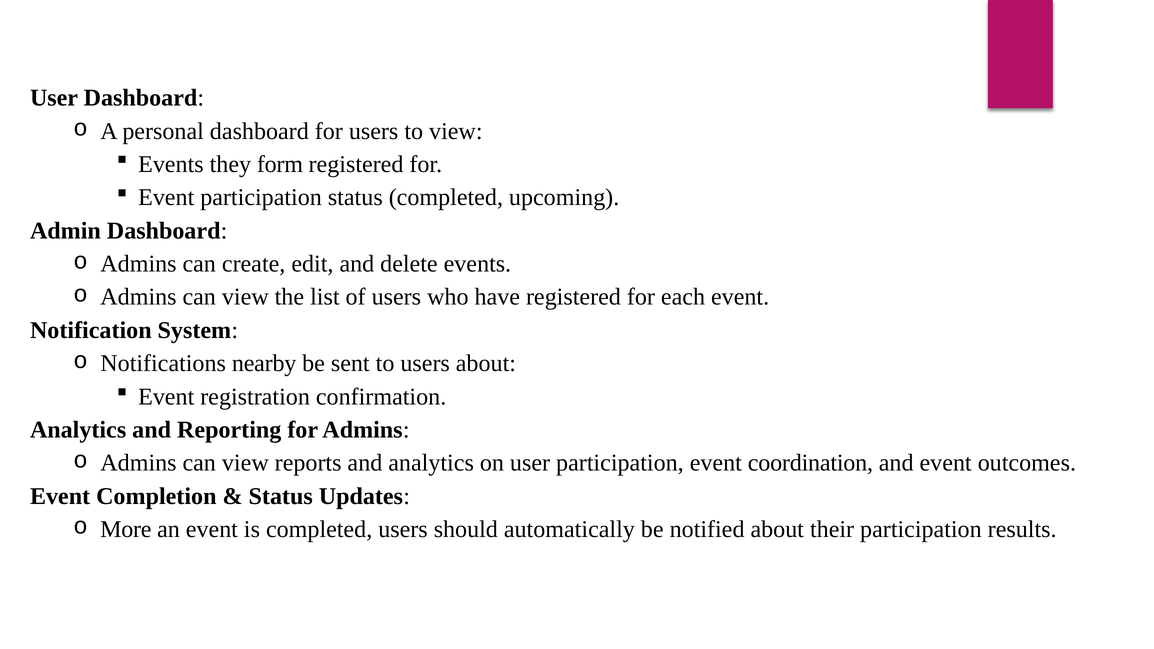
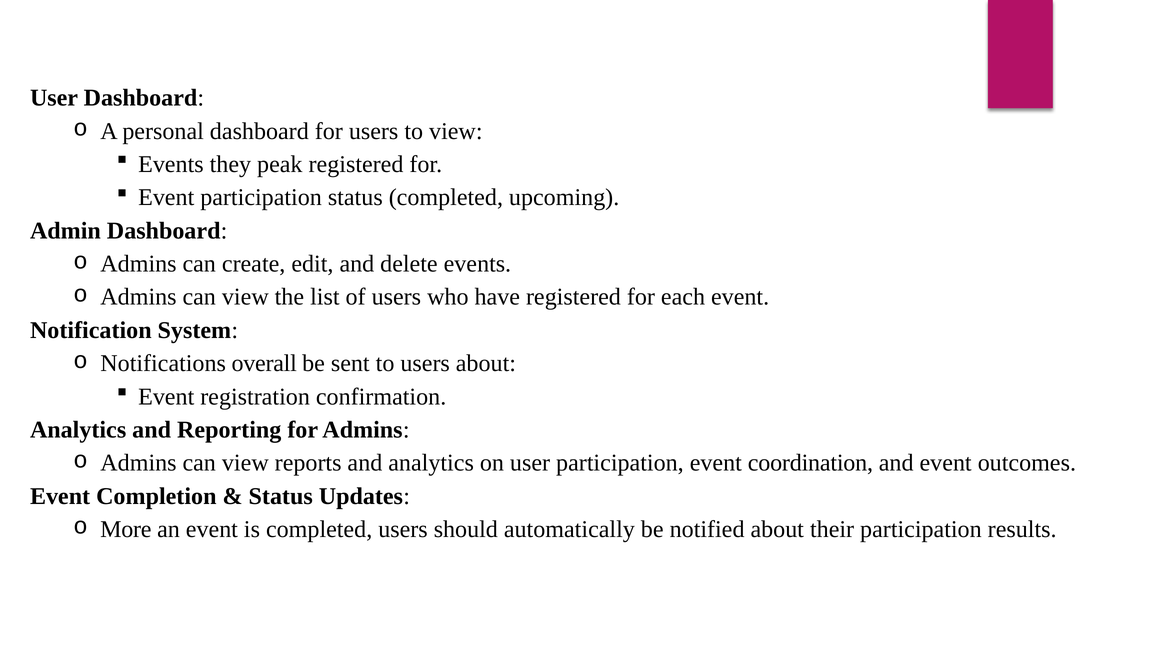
form: form -> peak
nearby: nearby -> overall
